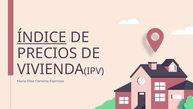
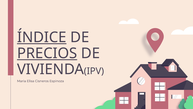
PRECIOS underline: none -> present
